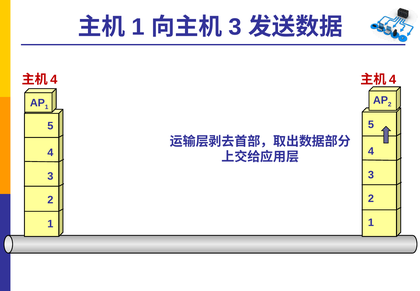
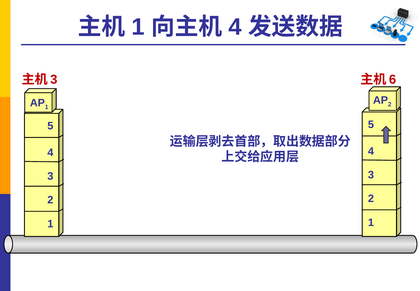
3 at (235, 27): 3 -> 4
4 at (54, 80): 4 -> 3
4 at (393, 80): 4 -> 6
